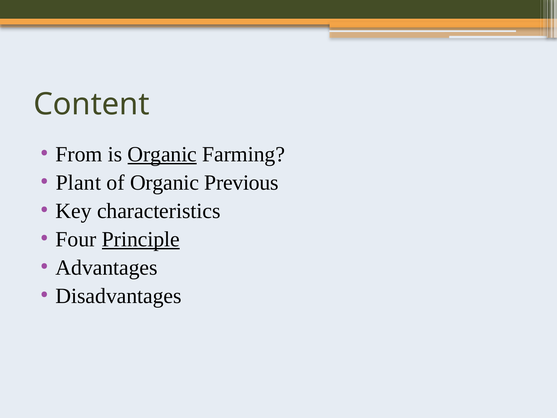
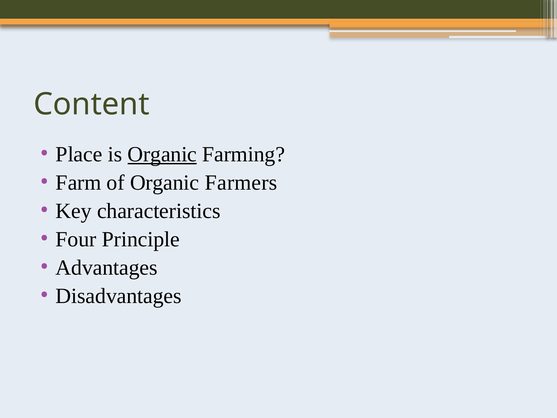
From: From -> Place
Plant: Plant -> Farm
Previous: Previous -> Farmers
Principle underline: present -> none
